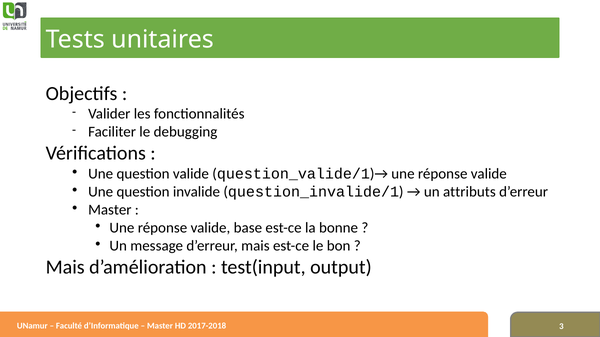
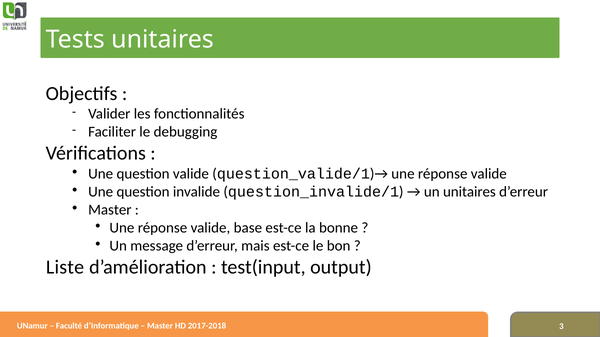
un attributs: attributs -> unitaires
Mais at (65, 268): Mais -> Liste
